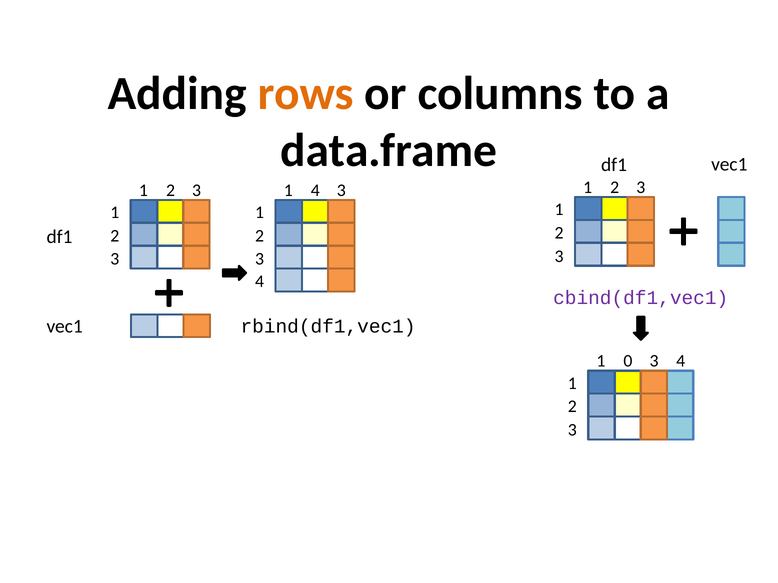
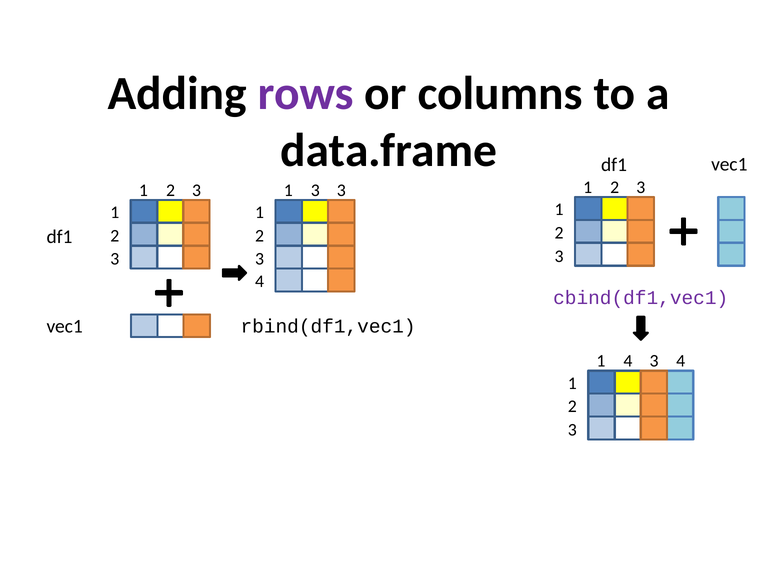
rows colour: orange -> purple
1 4: 4 -> 3
1 0: 0 -> 4
